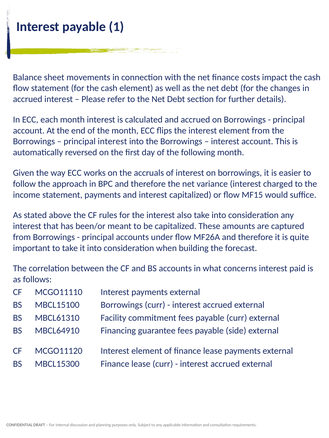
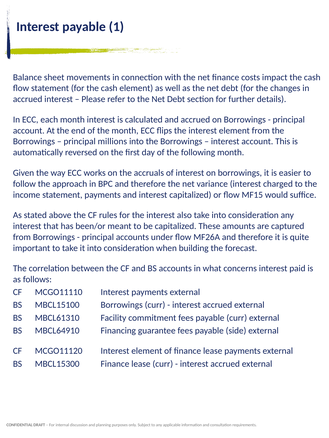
principal interest: interest -> millions
